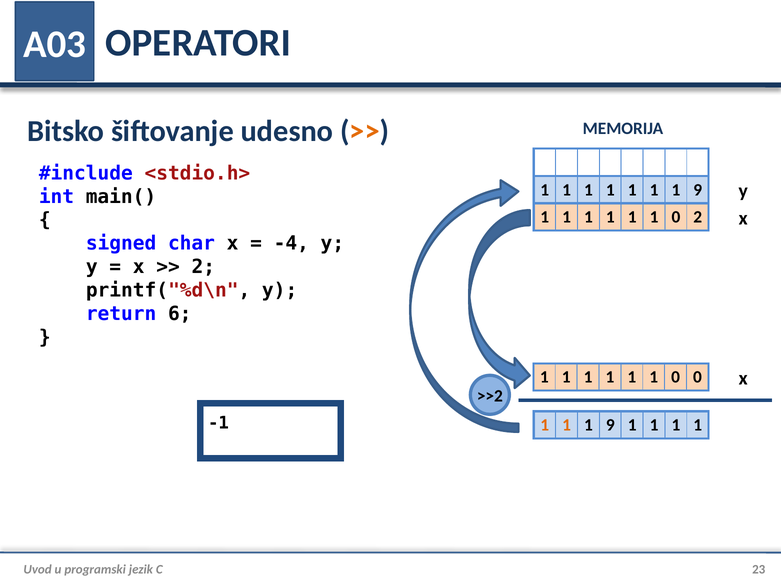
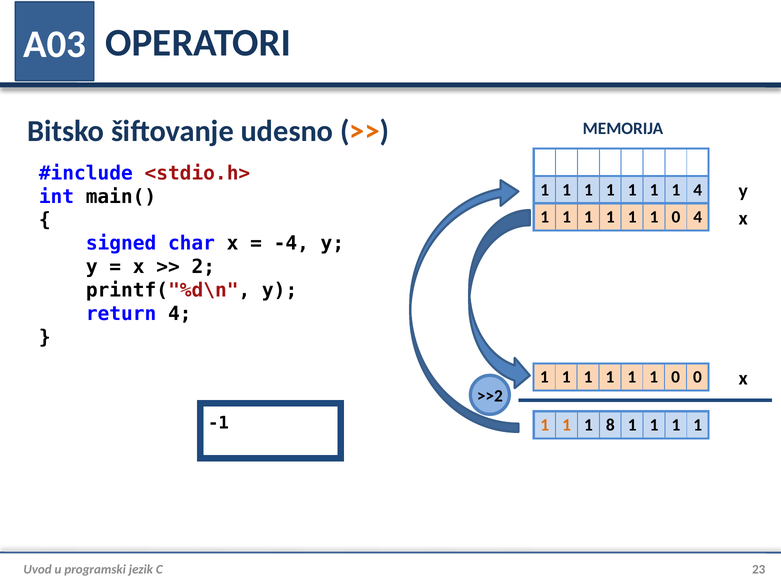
9 at (698, 190): 9 -> 4
0 2: 2 -> 4
return 6: 6 -> 4
9 at (610, 425): 9 -> 8
